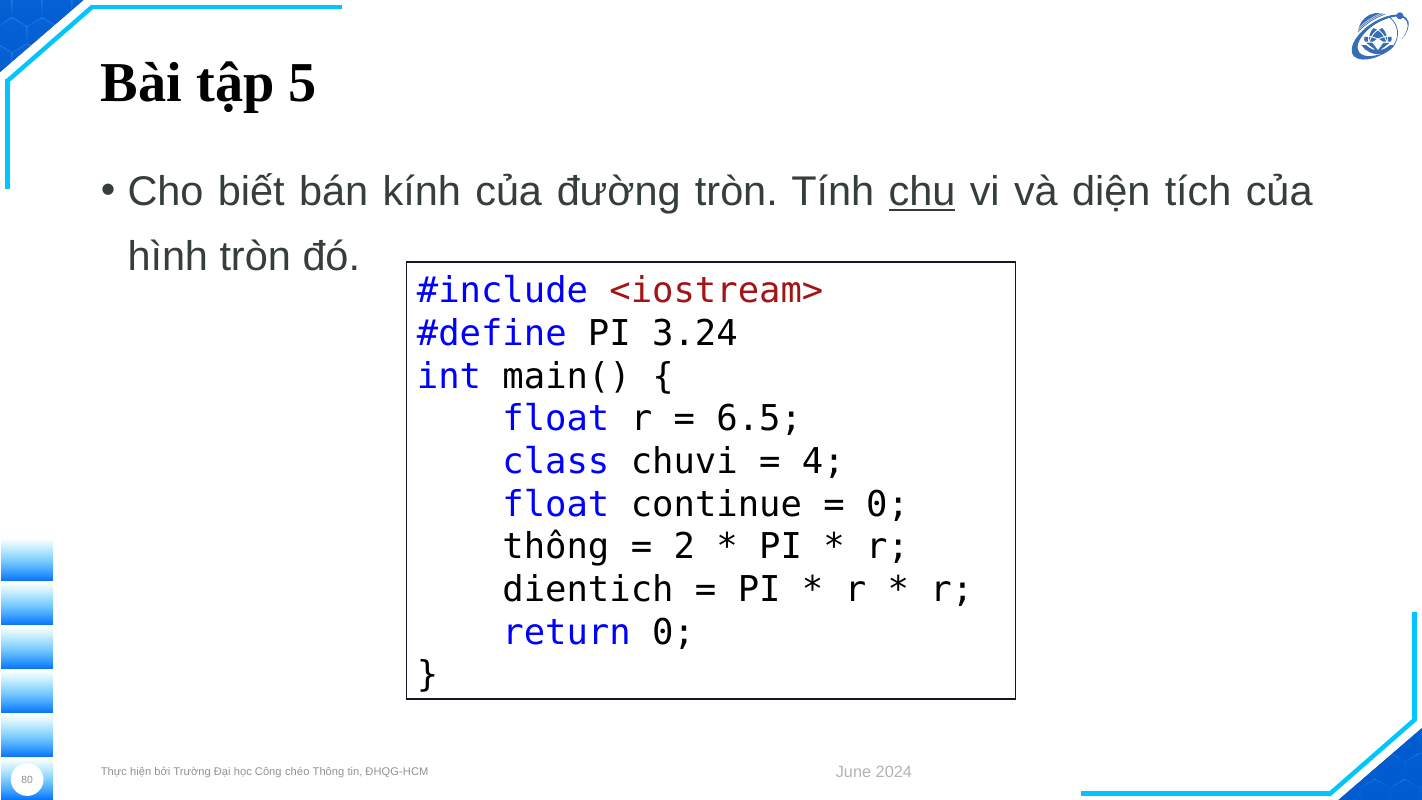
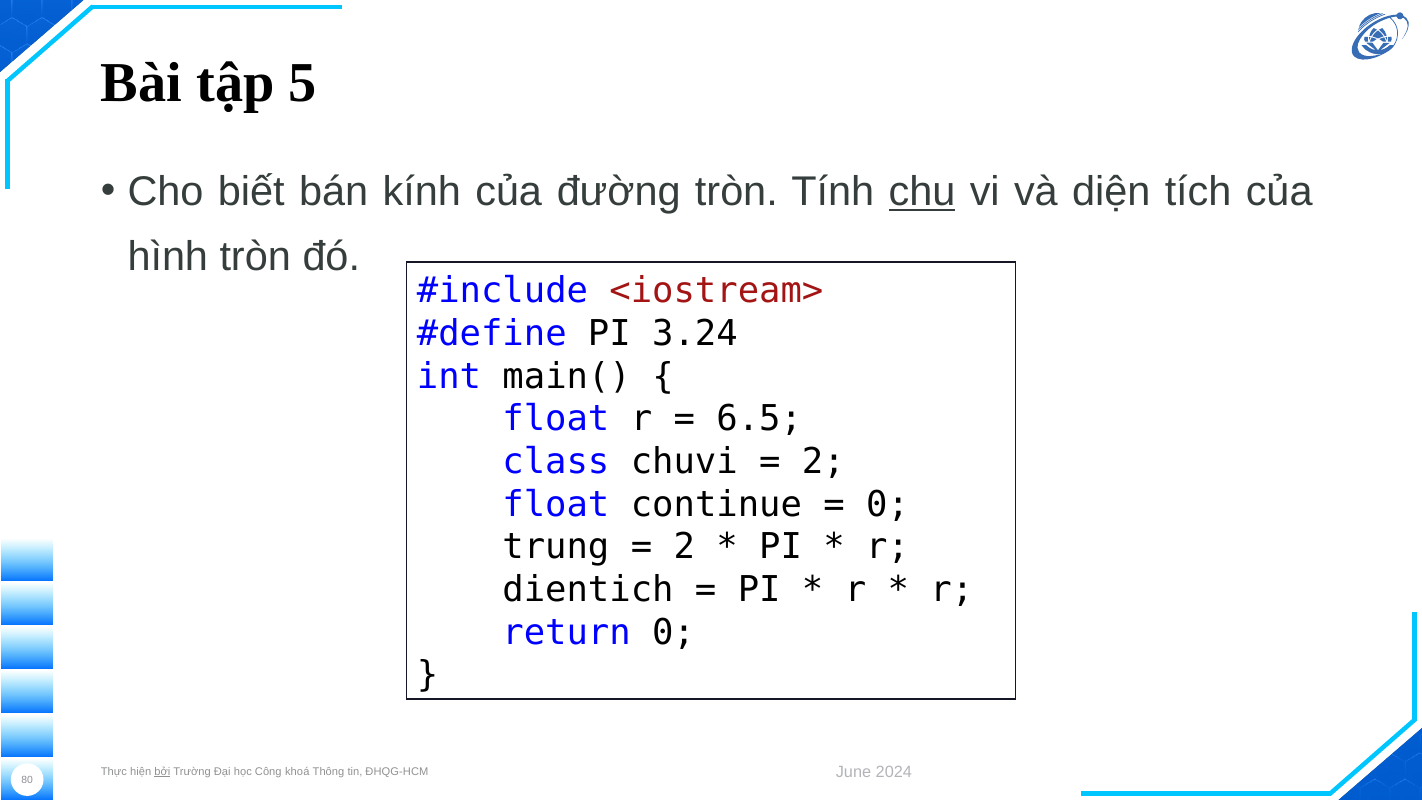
4 at (823, 462): 4 -> 2
thống: thống -> trung
bởi underline: none -> present
chéo: chéo -> khoá
